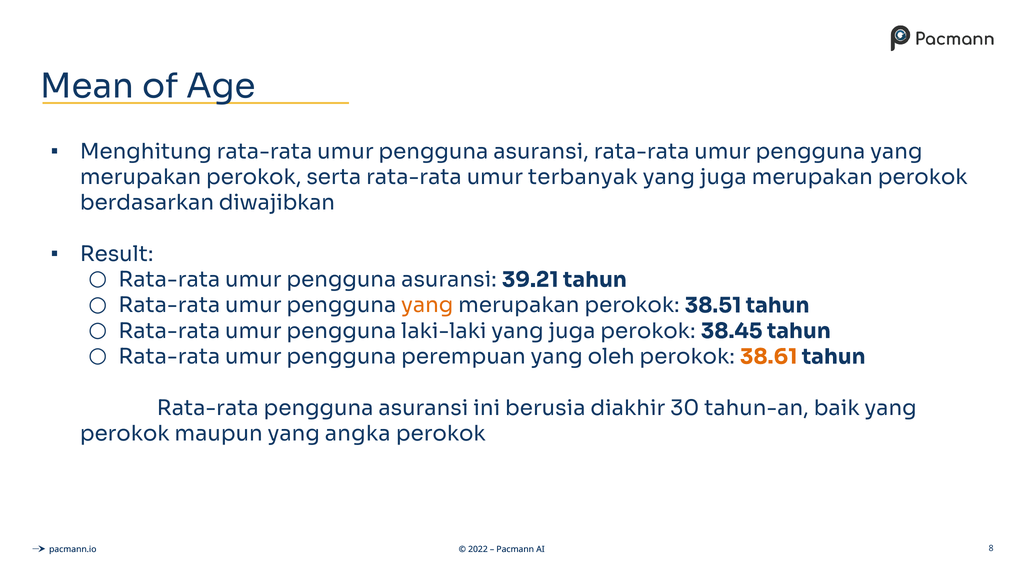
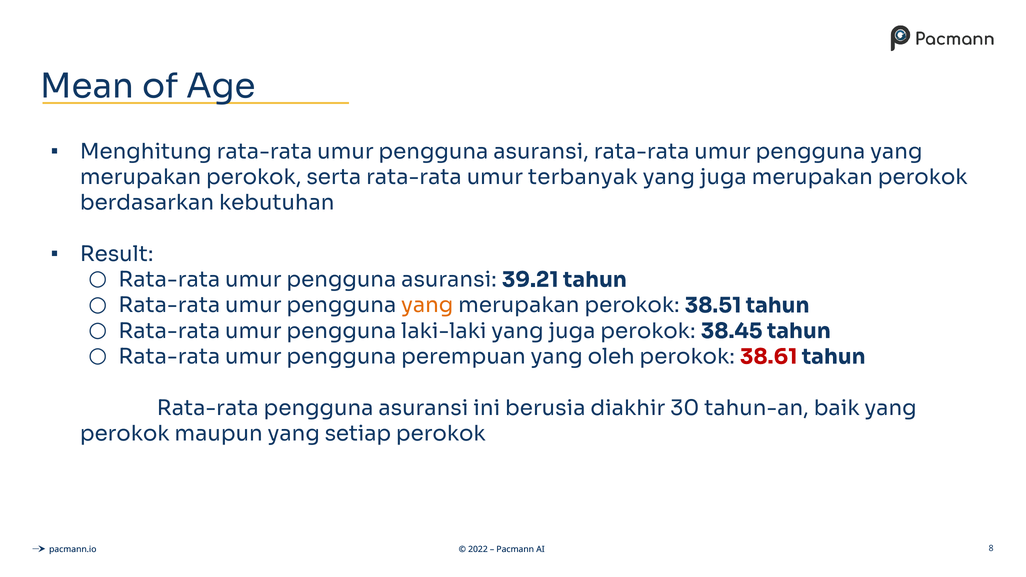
diwajibkan: diwajibkan -> kebutuhan
38.61 colour: orange -> red
angka: angka -> setiap
